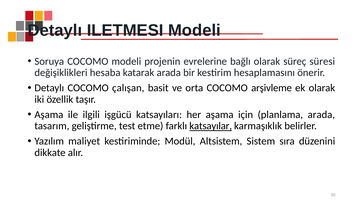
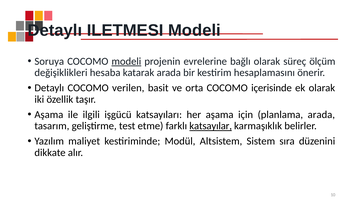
modeli at (126, 61) underline: none -> present
süresi: süresi -> ölçüm
çalışan: çalışan -> verilen
arşivleme: arşivleme -> içerisinde
